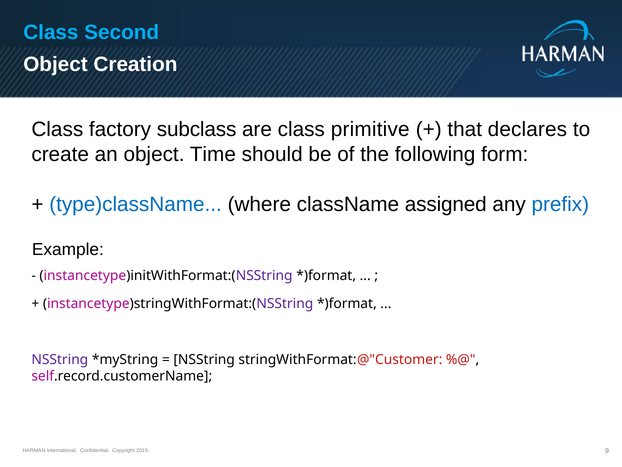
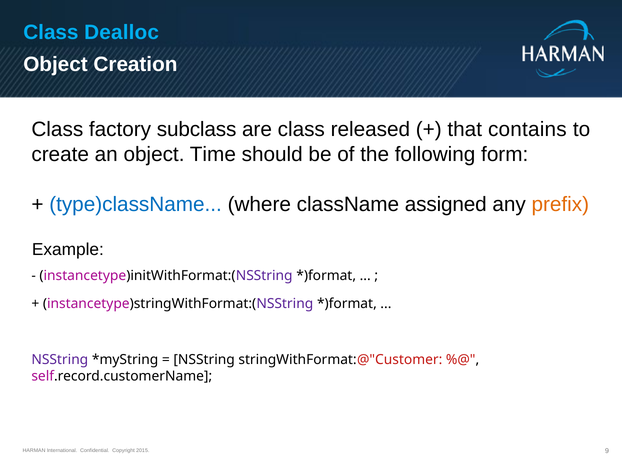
Second: Second -> Dealloc
primitive: primitive -> released
declares: declares -> contains
prefix colour: blue -> orange
